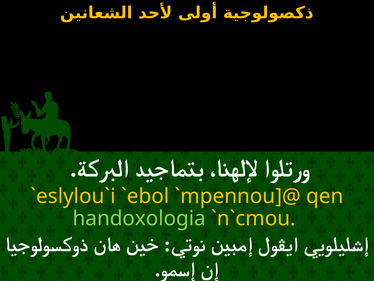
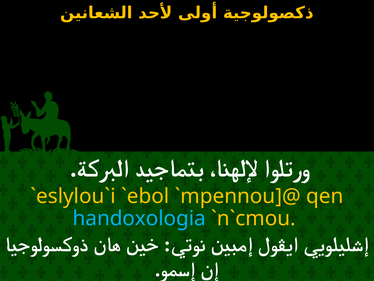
handoxologia colour: light green -> light blue
